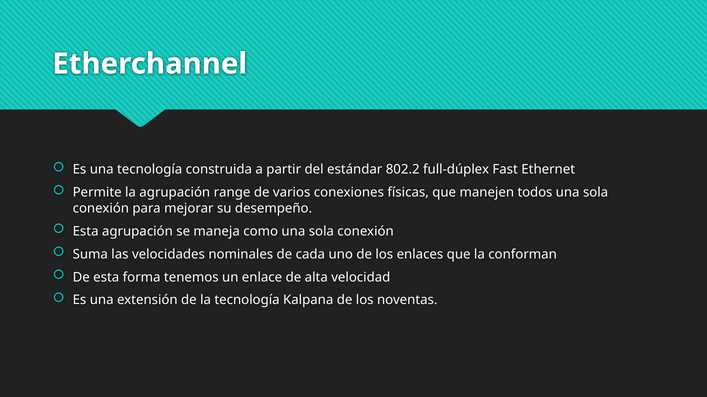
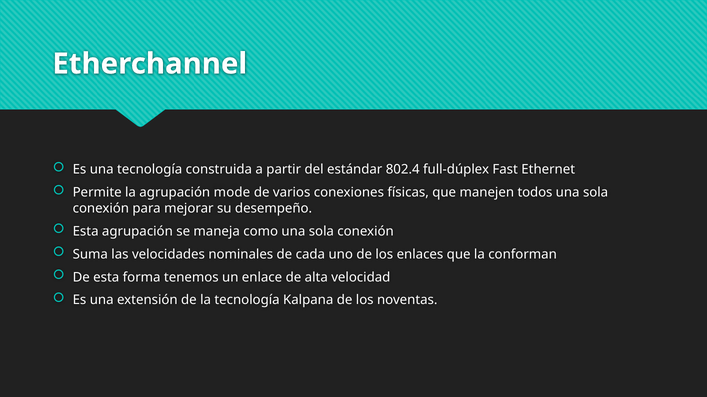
802.2: 802.2 -> 802.4
range: range -> mode
